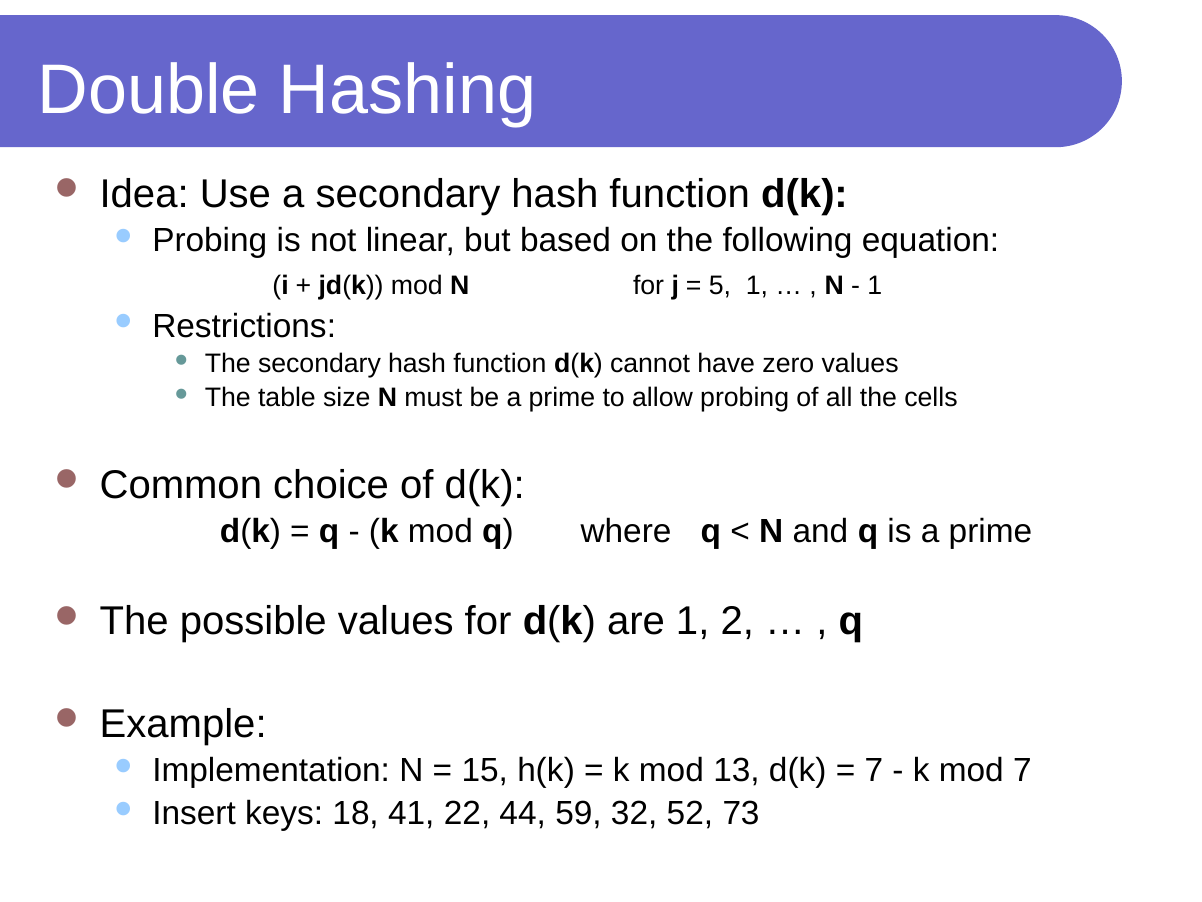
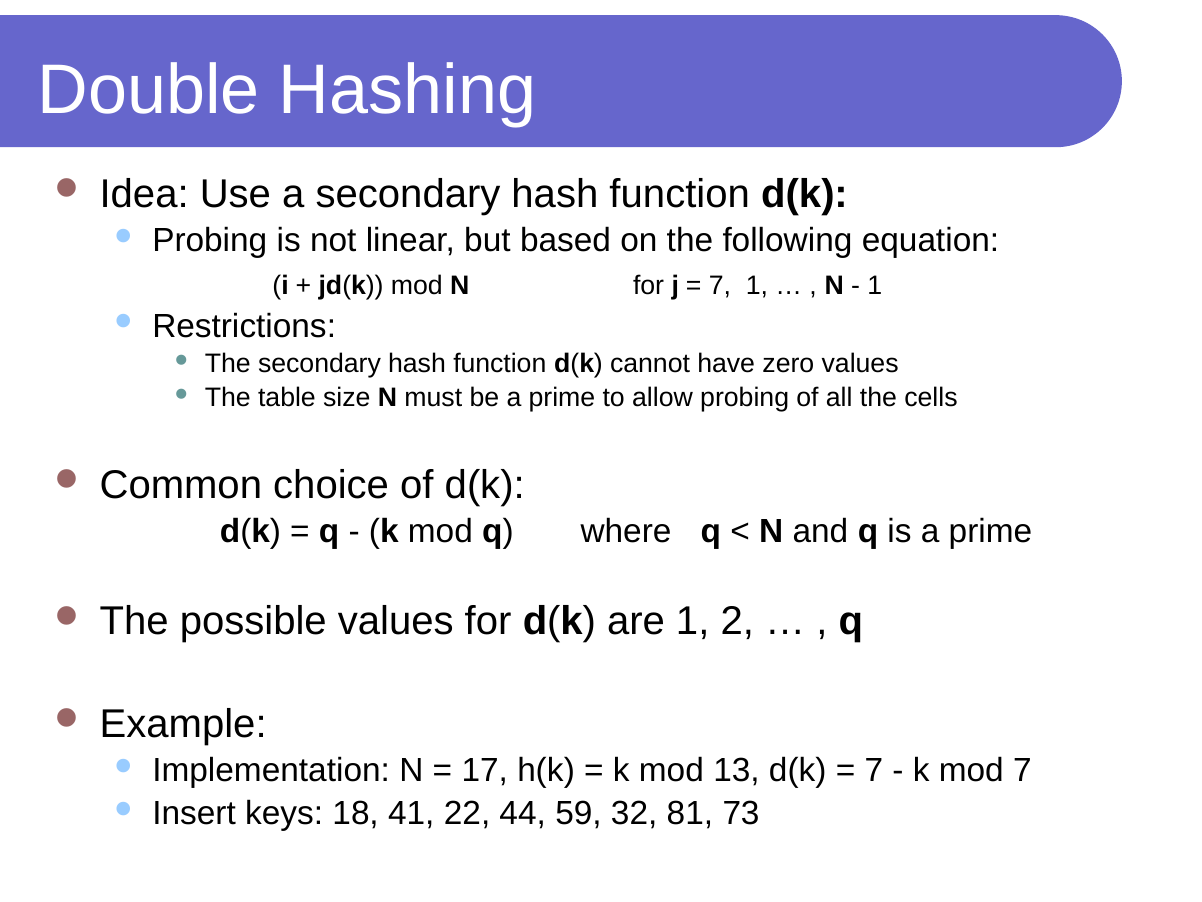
5 at (720, 285): 5 -> 7
15: 15 -> 17
52: 52 -> 81
